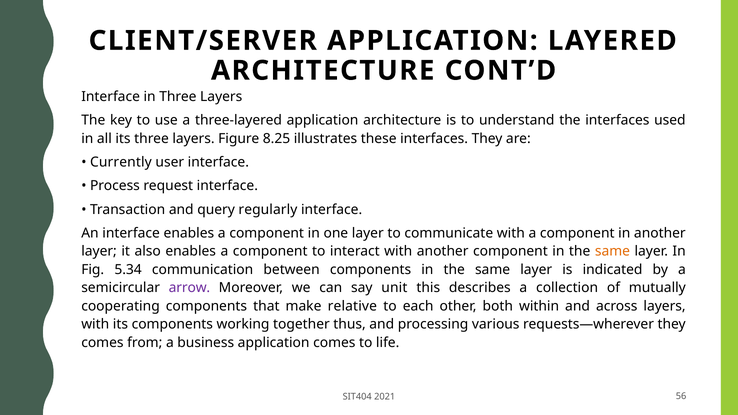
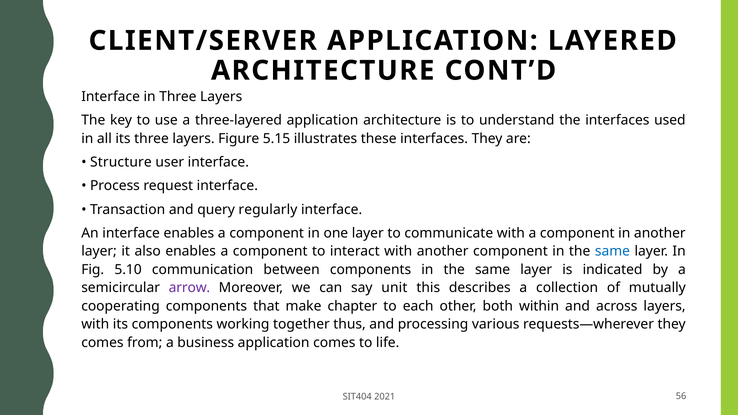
8.25: 8.25 -> 5.15
Currently: Currently -> Structure
same at (612, 251) colour: orange -> blue
5.34: 5.34 -> 5.10
relative: relative -> chapter
